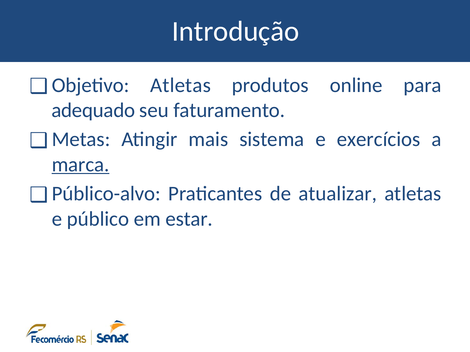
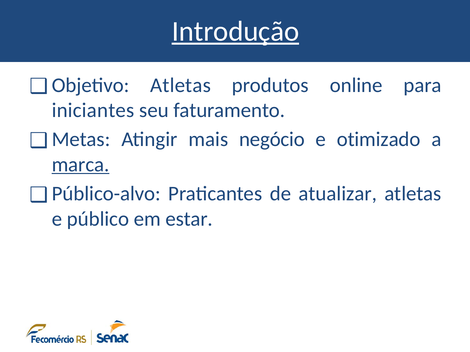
Introdução underline: none -> present
adequado: adequado -> iniciantes
sistema: sistema -> negócio
exercícios: exercícios -> otimizado
